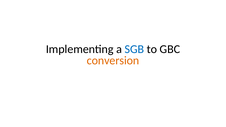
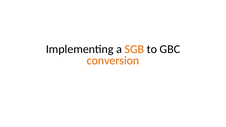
SGB colour: blue -> orange
